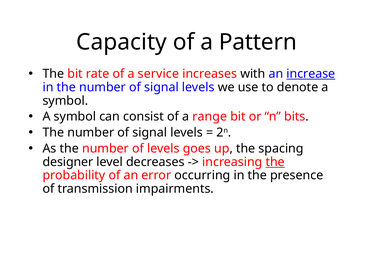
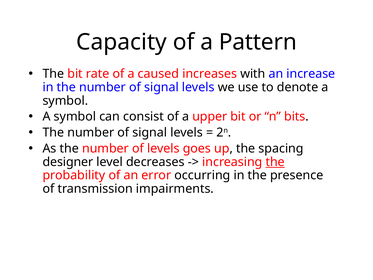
service: service -> caused
increase underline: present -> none
range: range -> upper
